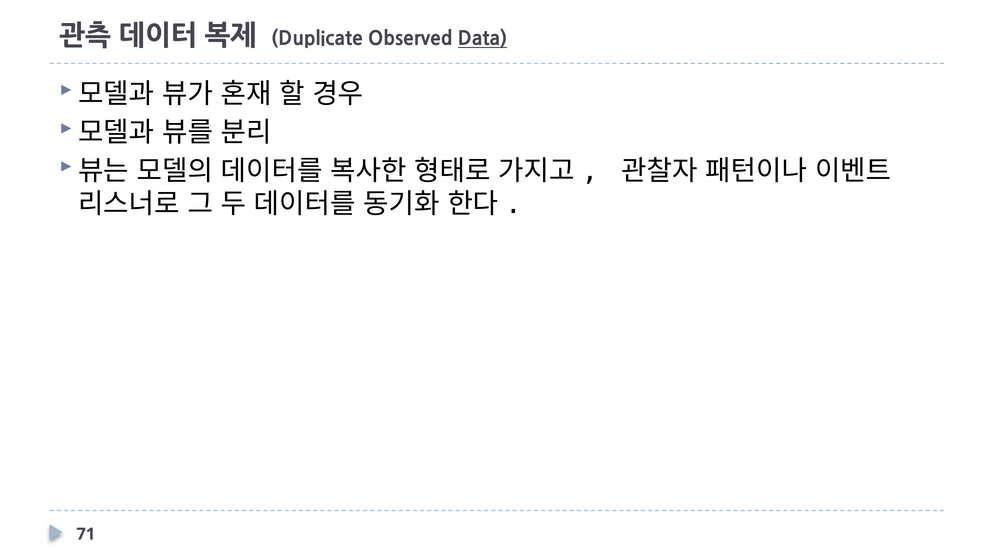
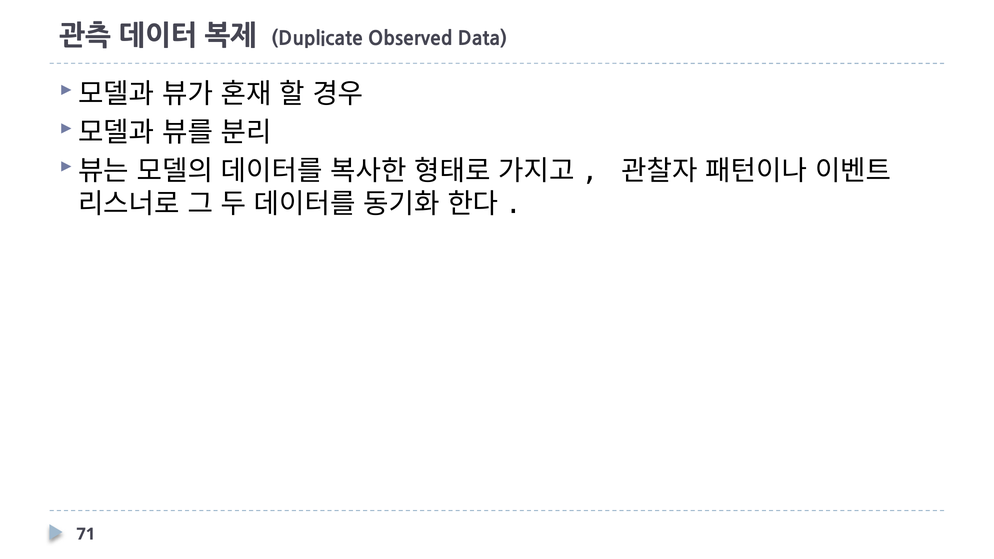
Data underline: present -> none
